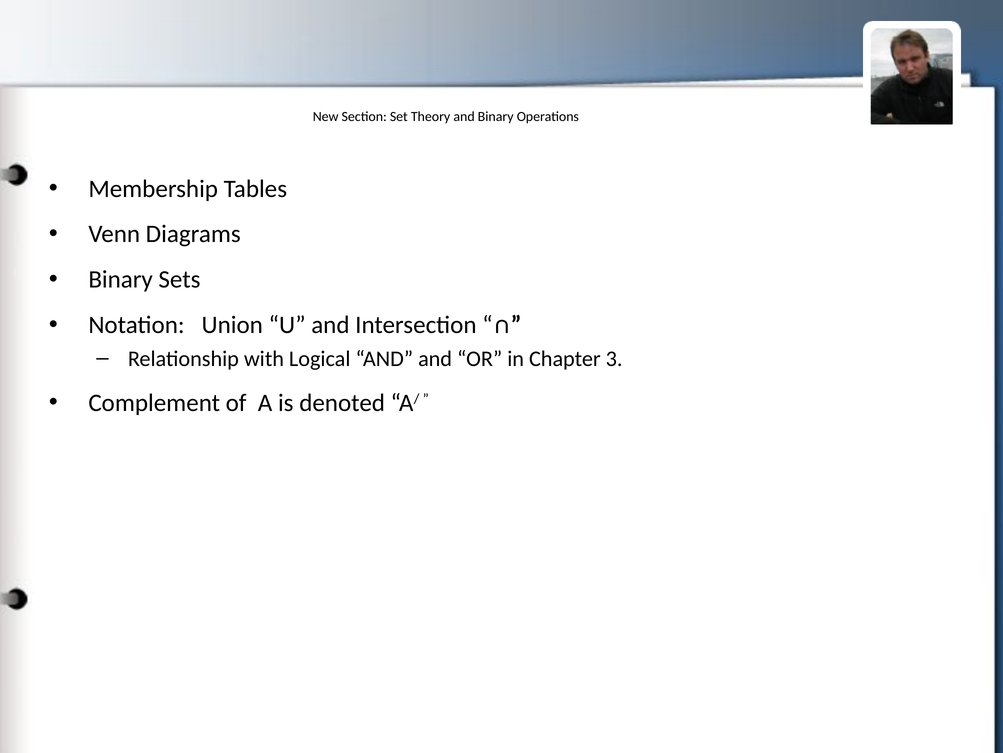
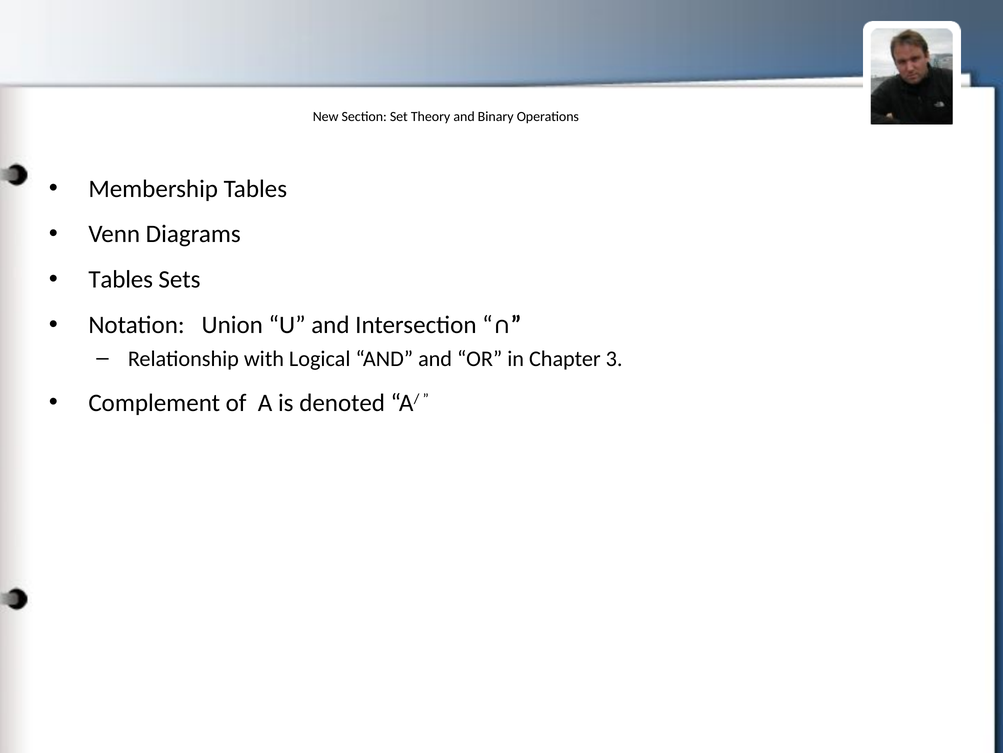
Binary at (121, 279): Binary -> Tables
